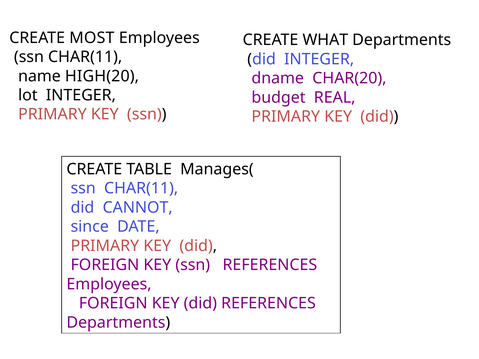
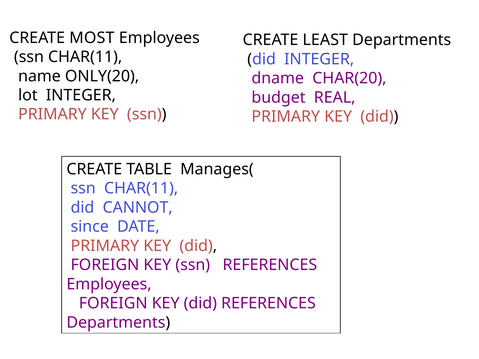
WHAT: WHAT -> LEAST
HIGH(20: HIGH(20 -> ONLY(20
